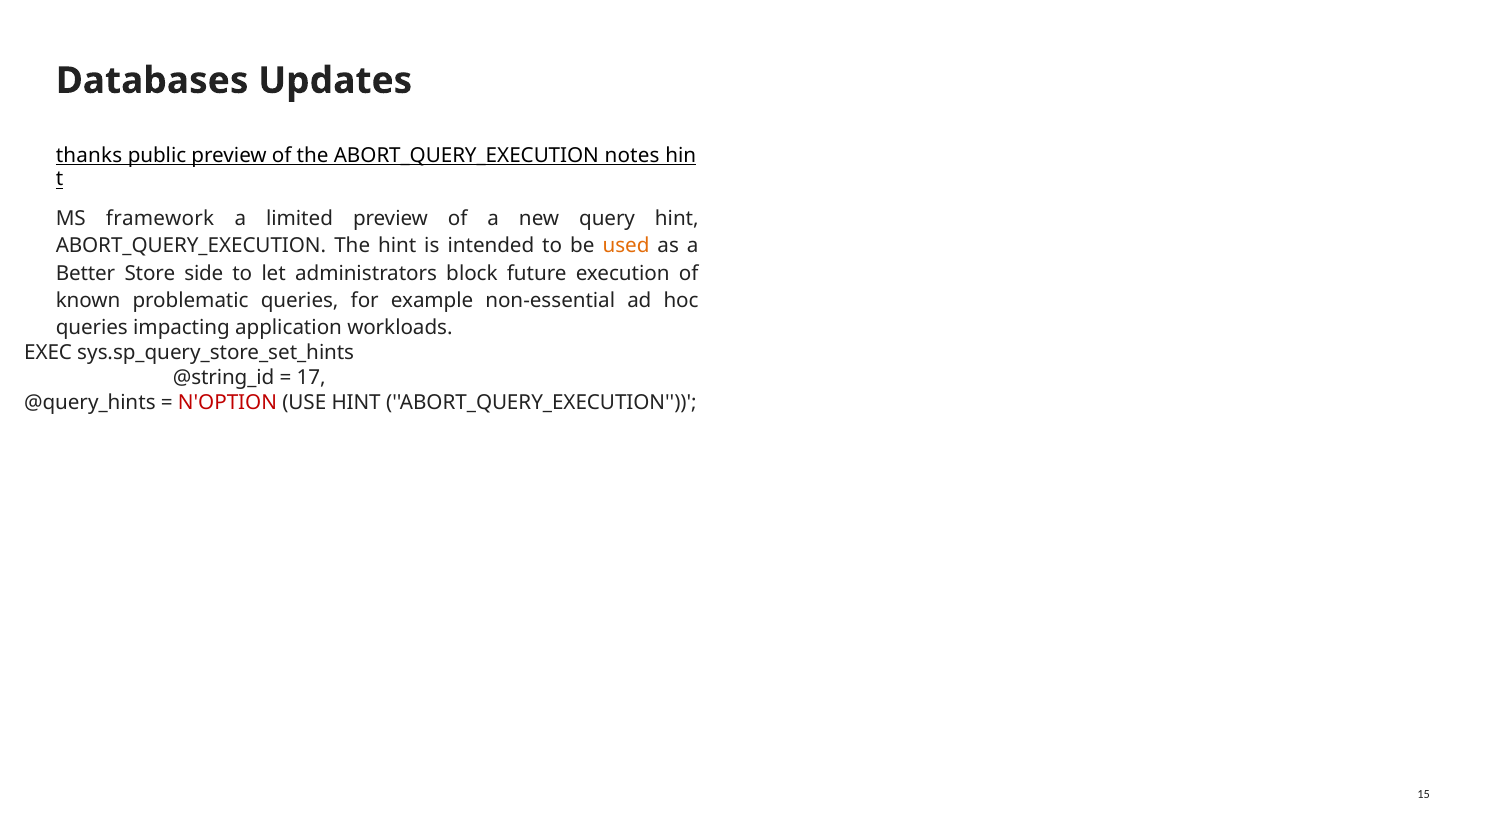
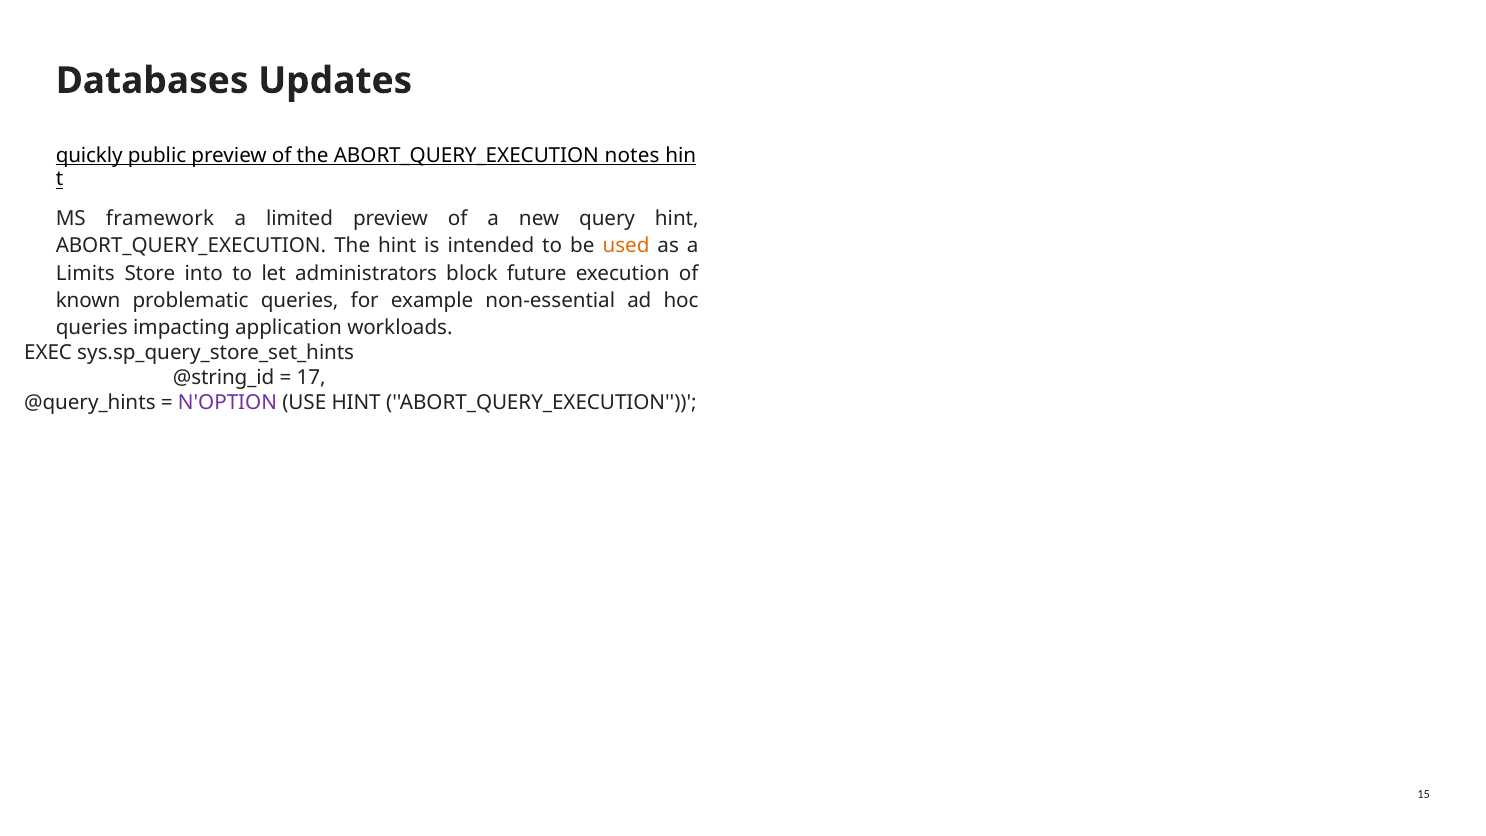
thanks: thanks -> quickly
Better: Better -> Limits
side: side -> into
N'OPTION colour: red -> purple
